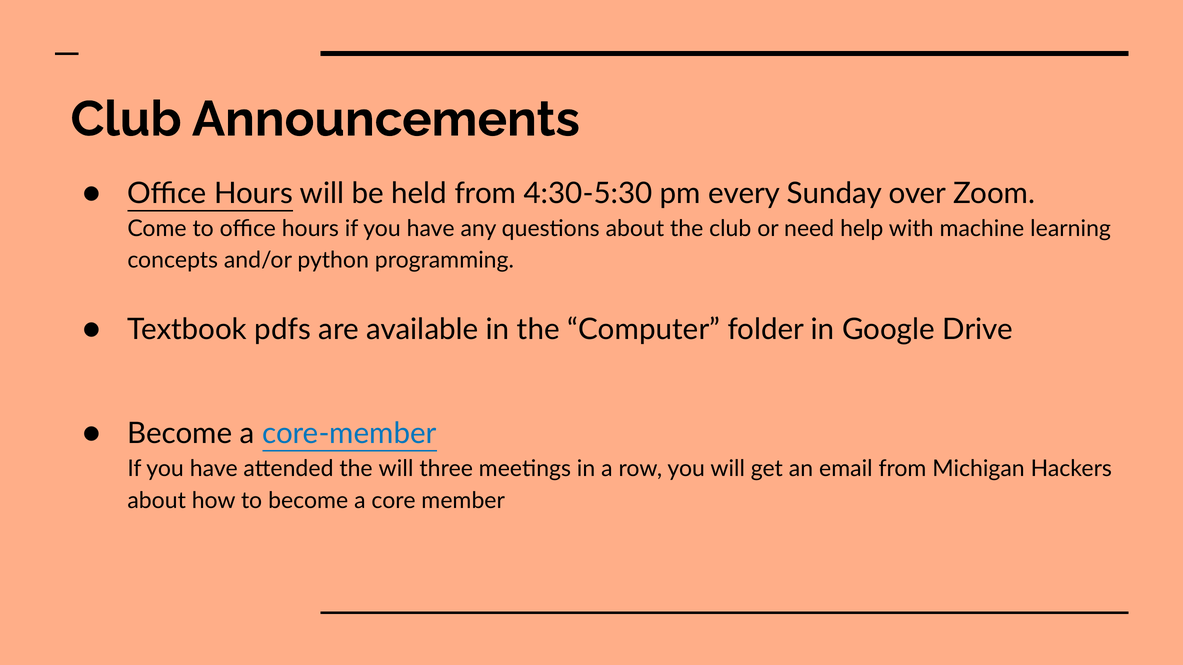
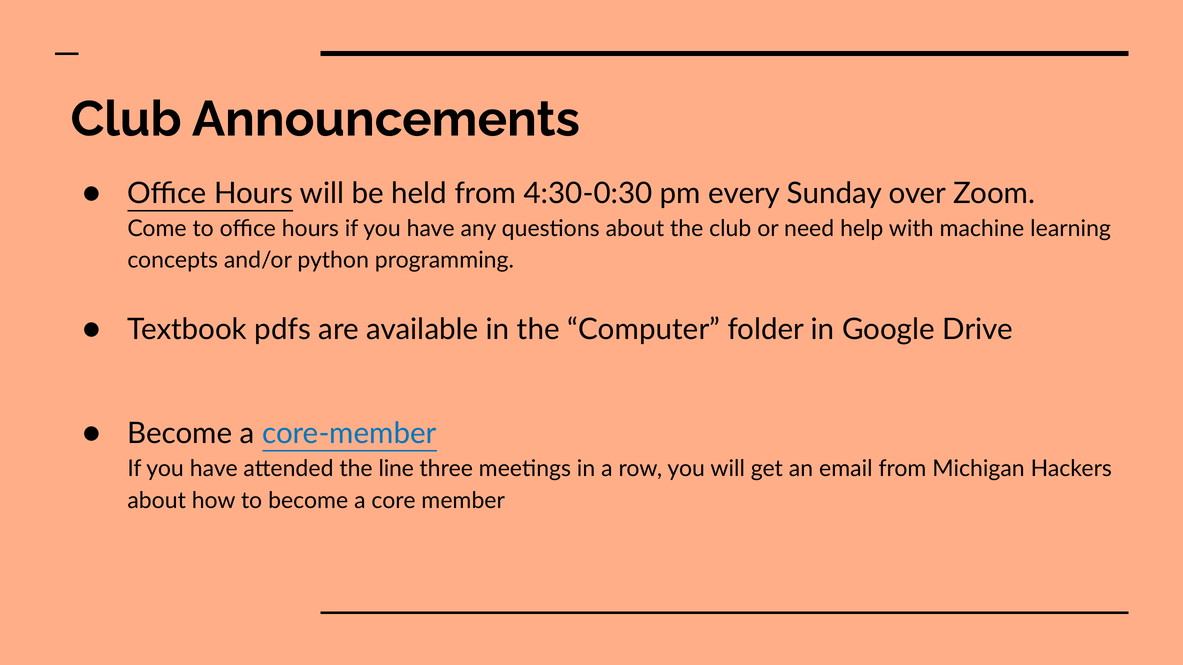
4:30-5:30: 4:30-5:30 -> 4:30-0:30
the will: will -> line
